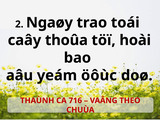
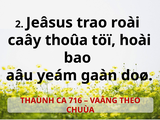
Ngaøy: Ngaøy -> Jeâsus
toái: toái -> roài
öôùc: öôùc -> gaàn
